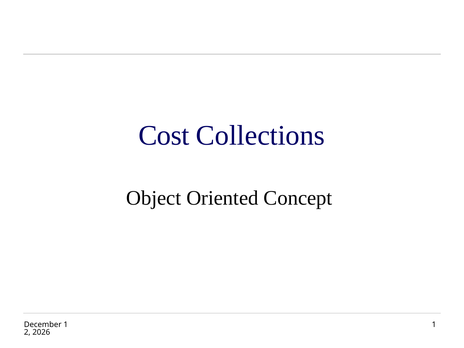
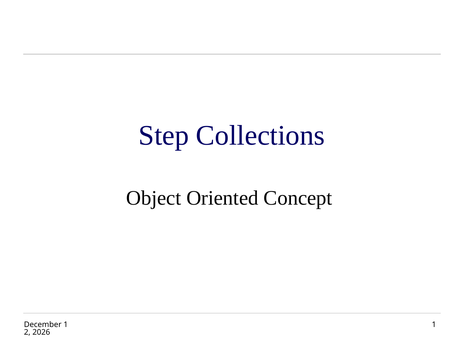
Cost: Cost -> Step
